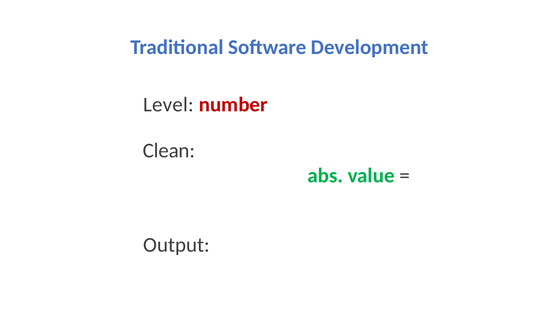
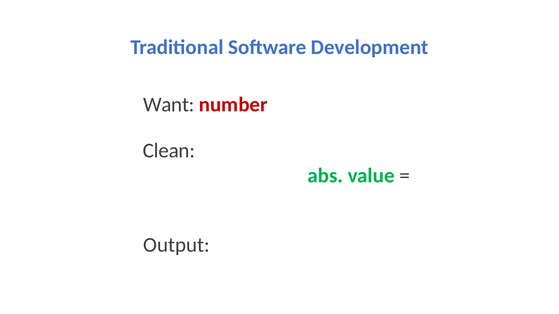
Level: Level -> Want
